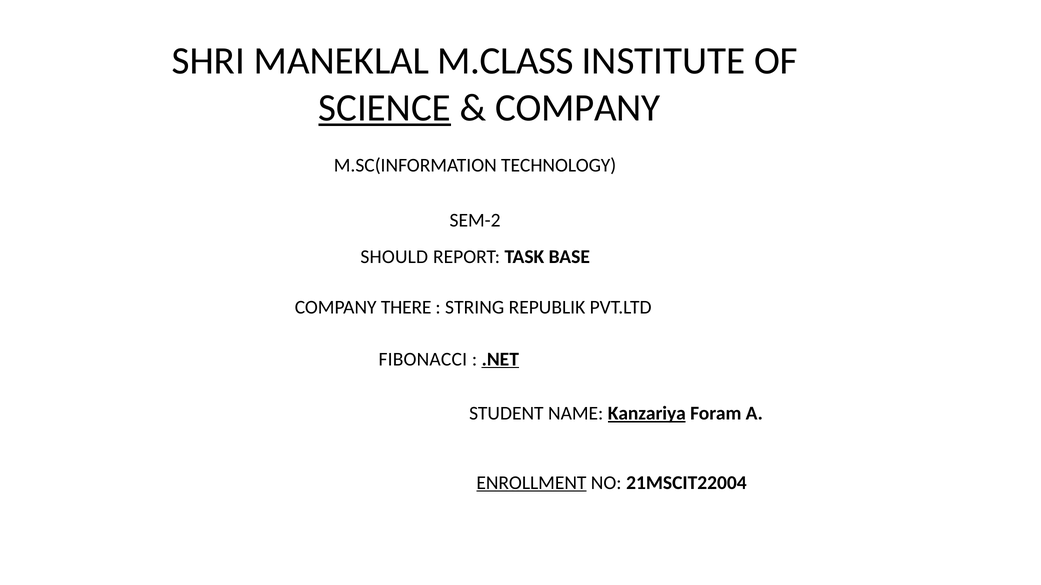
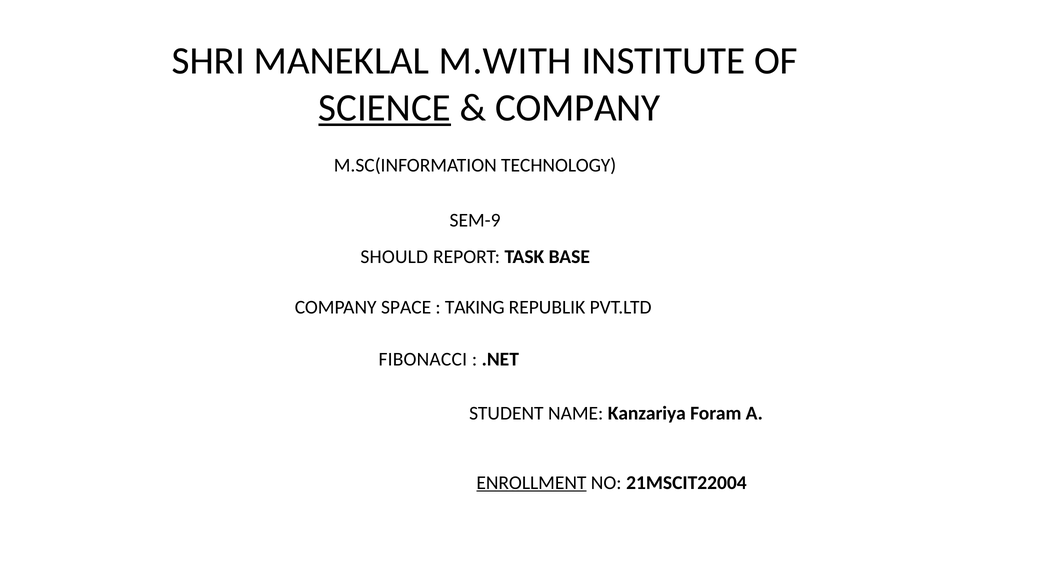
M.CLASS: M.CLASS -> M.WITH
SEM-2: SEM-2 -> SEM-9
THERE: THERE -> SPACE
STRING: STRING -> TAKING
.NET underline: present -> none
Kanzariya underline: present -> none
